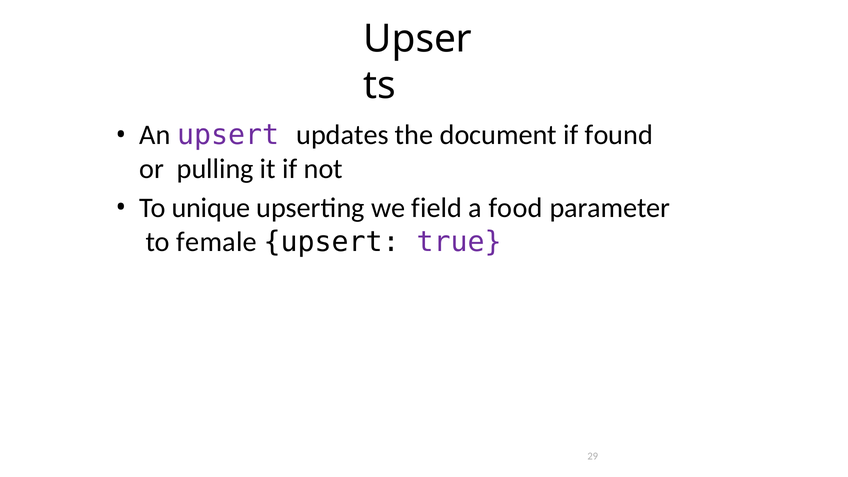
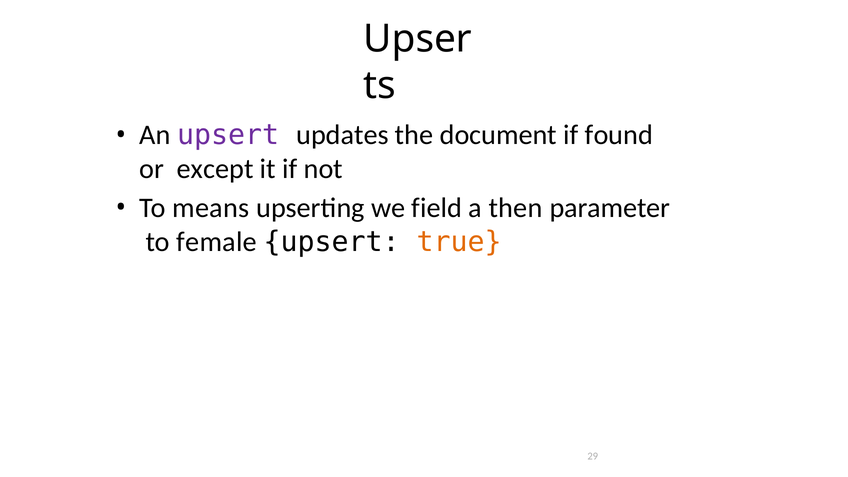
pulling: pulling -> except
unique: unique -> means
food: food -> then
true colour: purple -> orange
